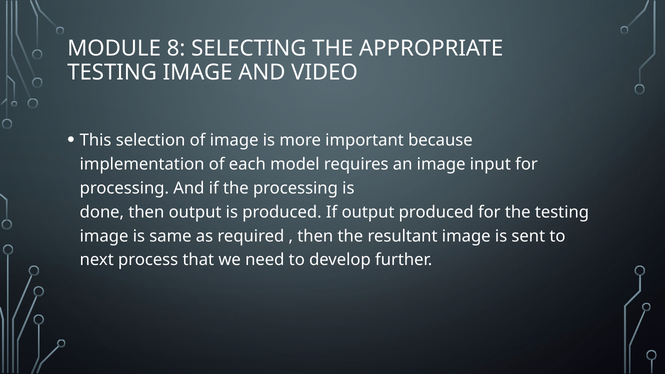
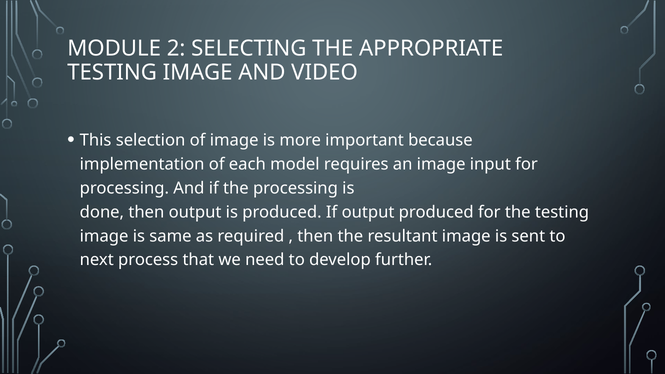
8: 8 -> 2
